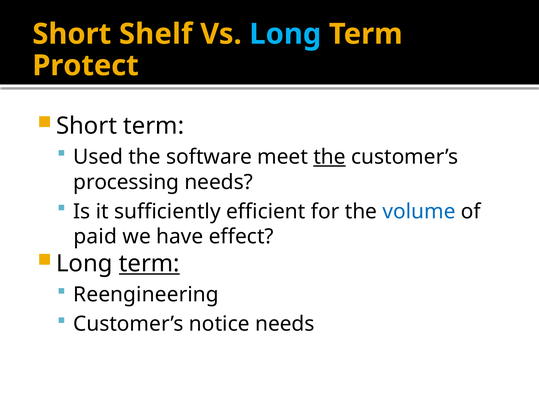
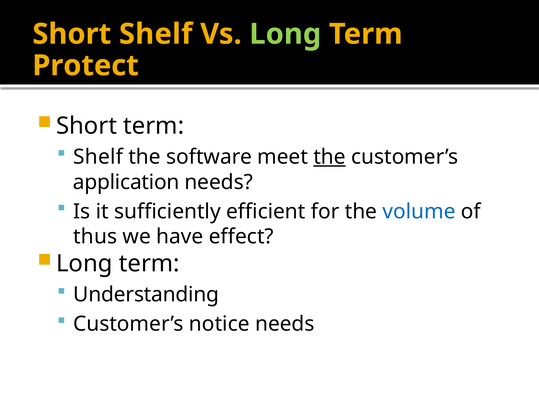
Long at (285, 34) colour: light blue -> light green
Used at (98, 157): Used -> Shelf
processing: processing -> application
paid: paid -> thus
term at (149, 264) underline: present -> none
Reengineering: Reengineering -> Understanding
